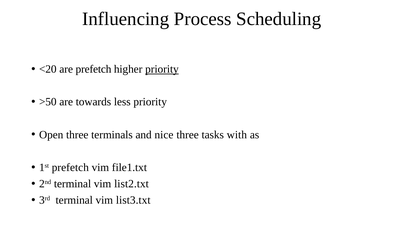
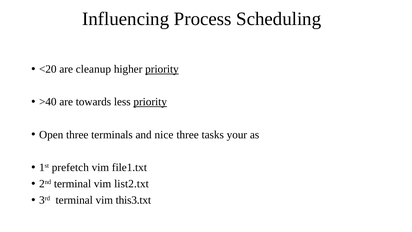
are prefetch: prefetch -> cleanup
>50: >50 -> >40
priority at (150, 102) underline: none -> present
with: with -> your
list3.txt: list3.txt -> this3.txt
